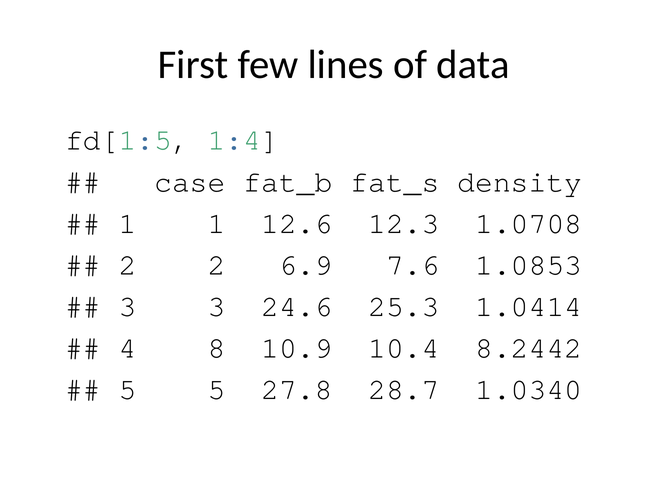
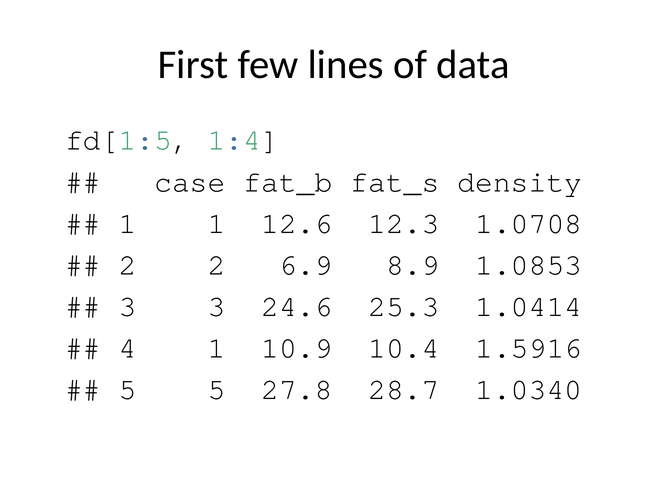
7.6: 7.6 -> 8.9
4 8: 8 -> 1
8.2442: 8.2442 -> 1.5916
